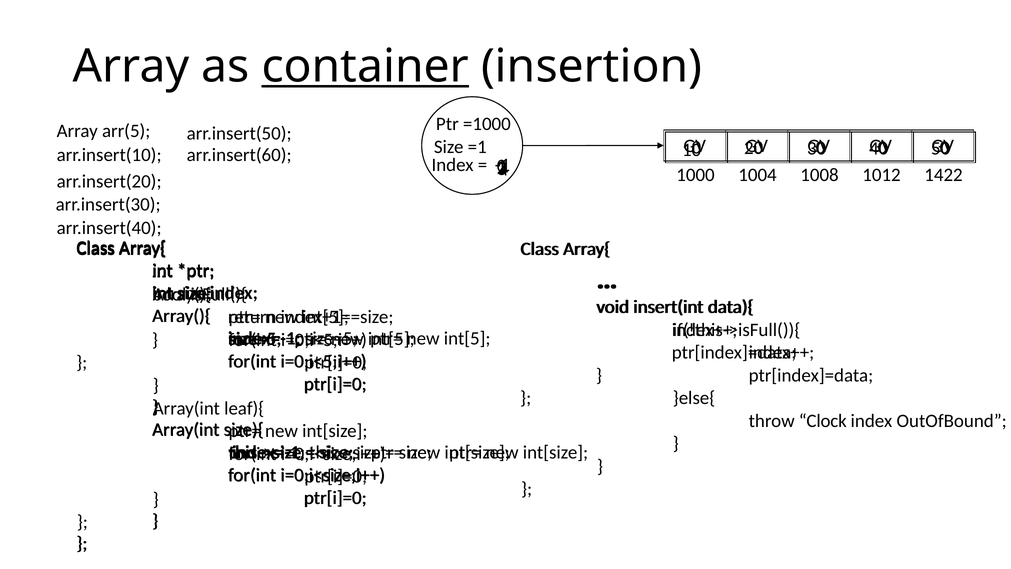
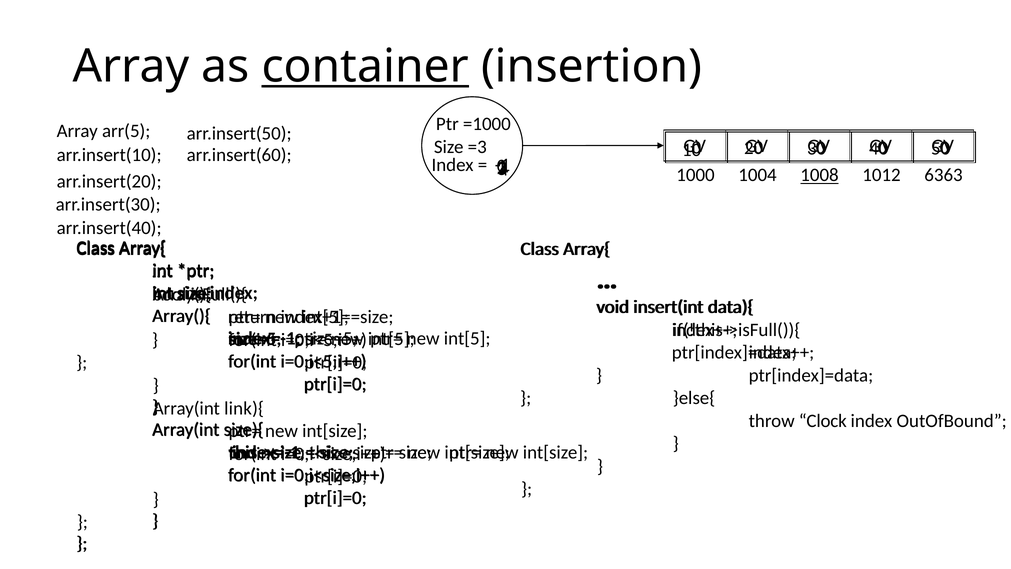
=1: =1 -> =3
1008 underline: none -> present
1422: 1422 -> 6363
leaf){: leaf){ -> link){
